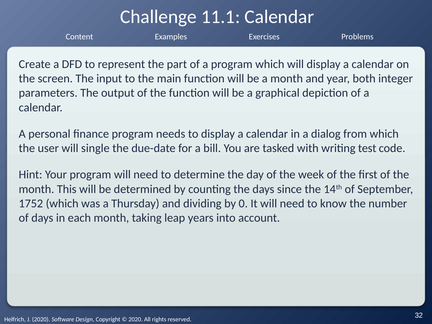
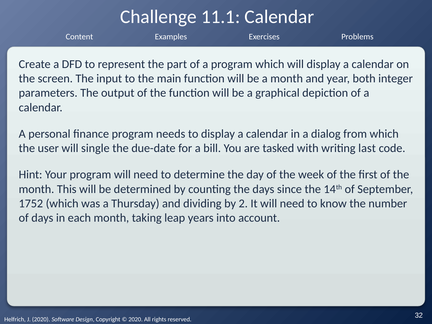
test: test -> last
0: 0 -> 2
